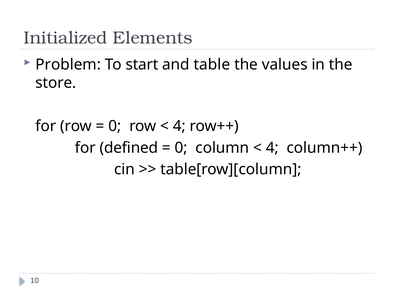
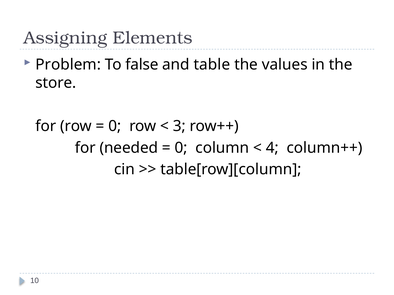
Initialized: Initialized -> Assigning
start: start -> false
4 at (179, 126): 4 -> 3
defined: defined -> needed
